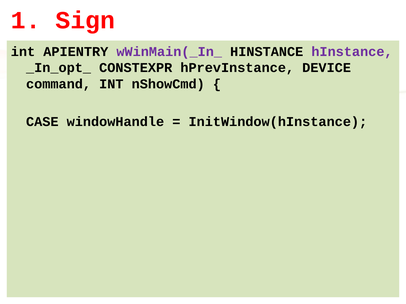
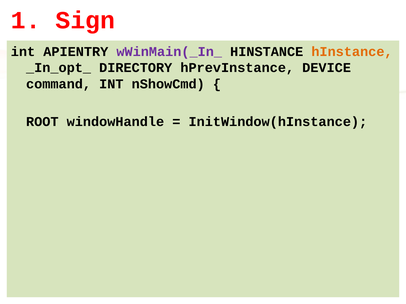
hInstance at (352, 52) colour: purple -> orange
CONSTEXPR: CONSTEXPR -> DIRECTORY
CASE: CASE -> ROOT
